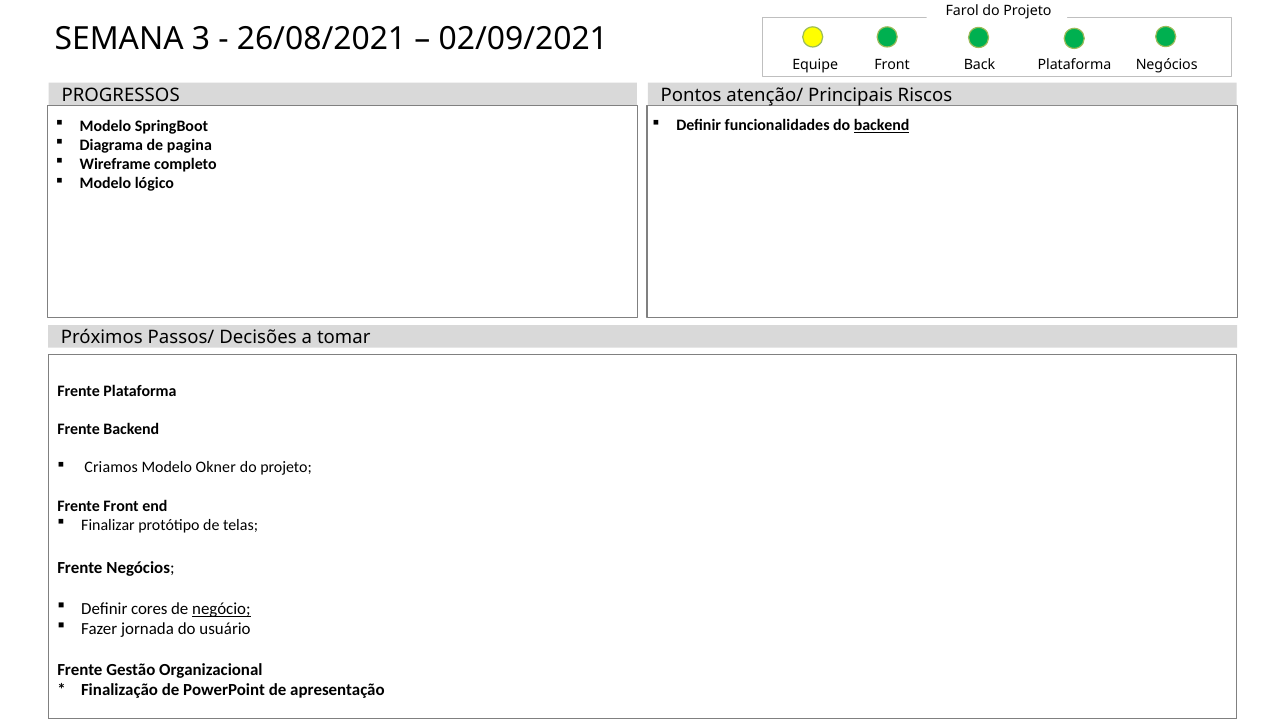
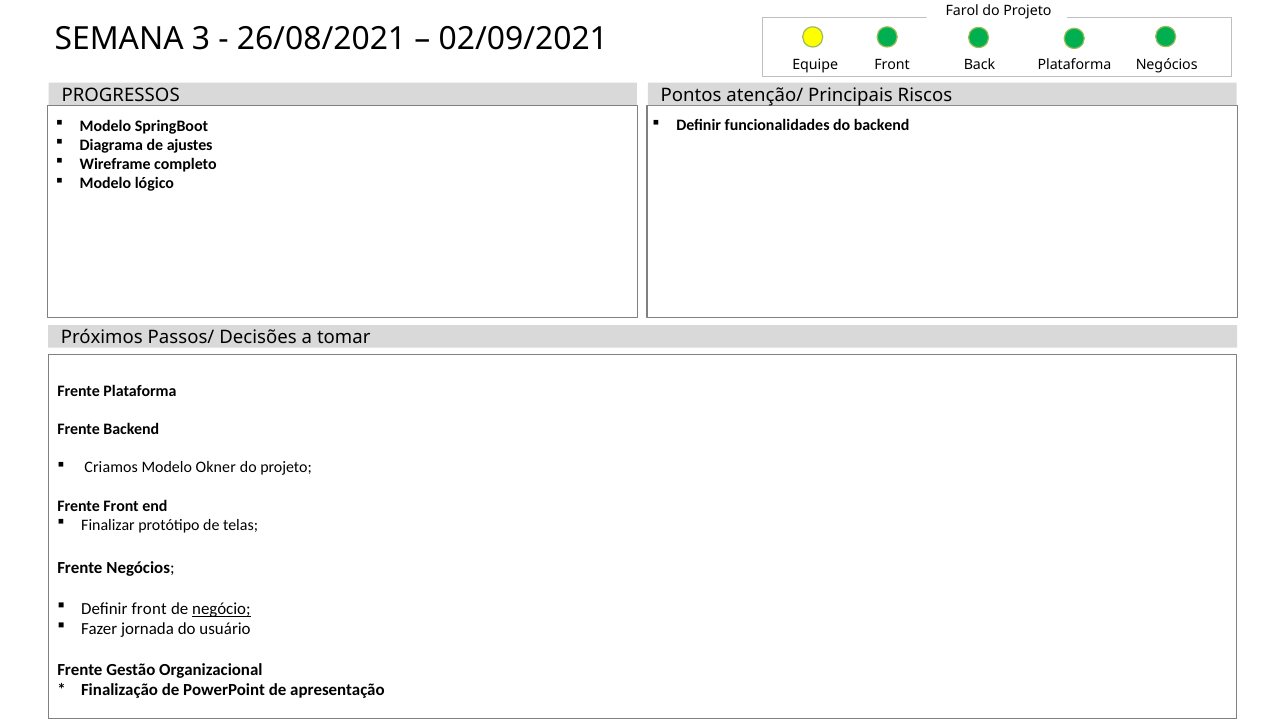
backend at (882, 126) underline: present -> none
pagina: pagina -> ajustes
Definir cores: cores -> front
